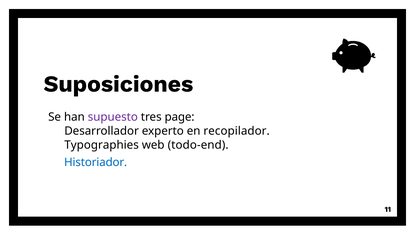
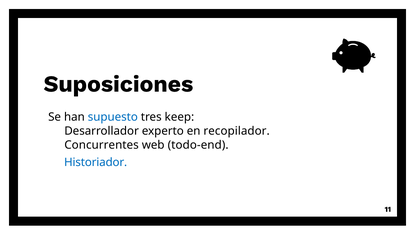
supuesto colour: purple -> blue
page: page -> keep
Typographies: Typographies -> Concurrentes
